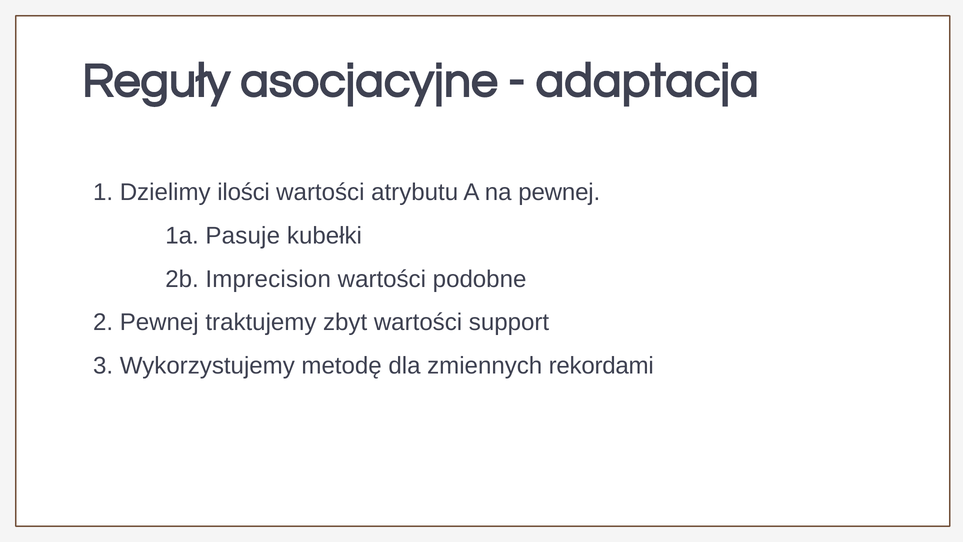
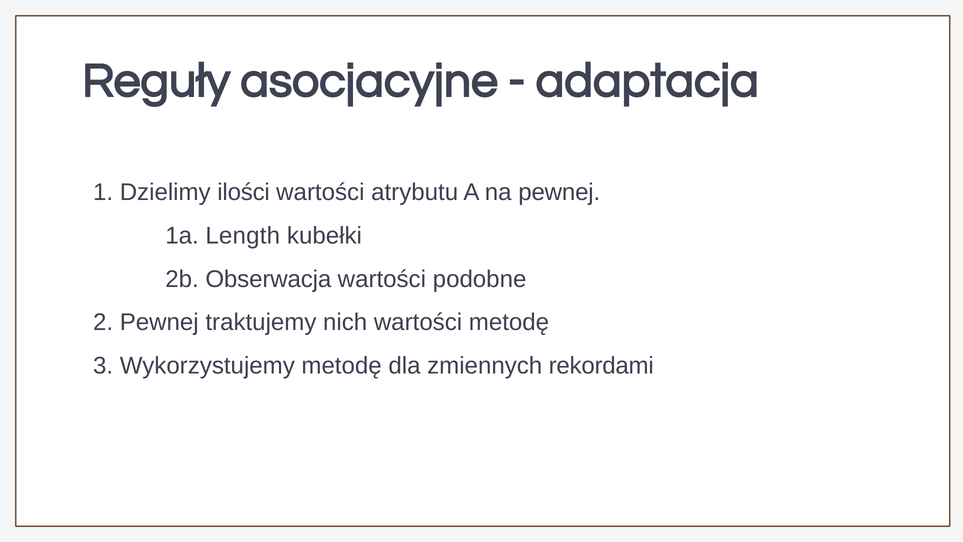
Pasuje: Pasuje -> Length
Imprecision: Imprecision -> Obserwacja
zbyt: zbyt -> nich
wartości support: support -> metodę
